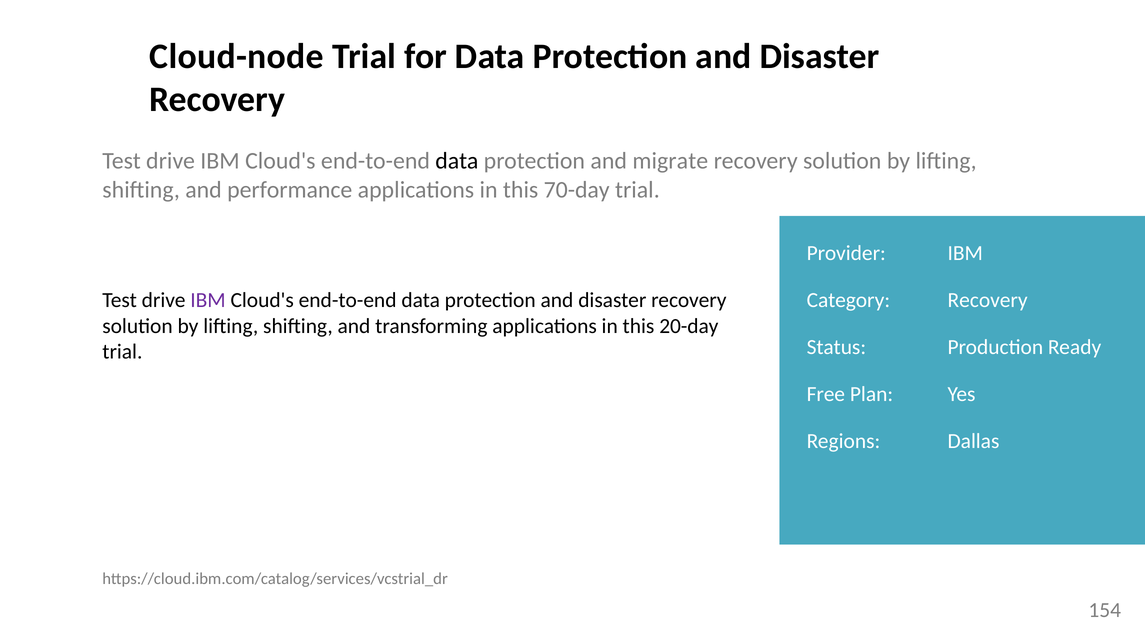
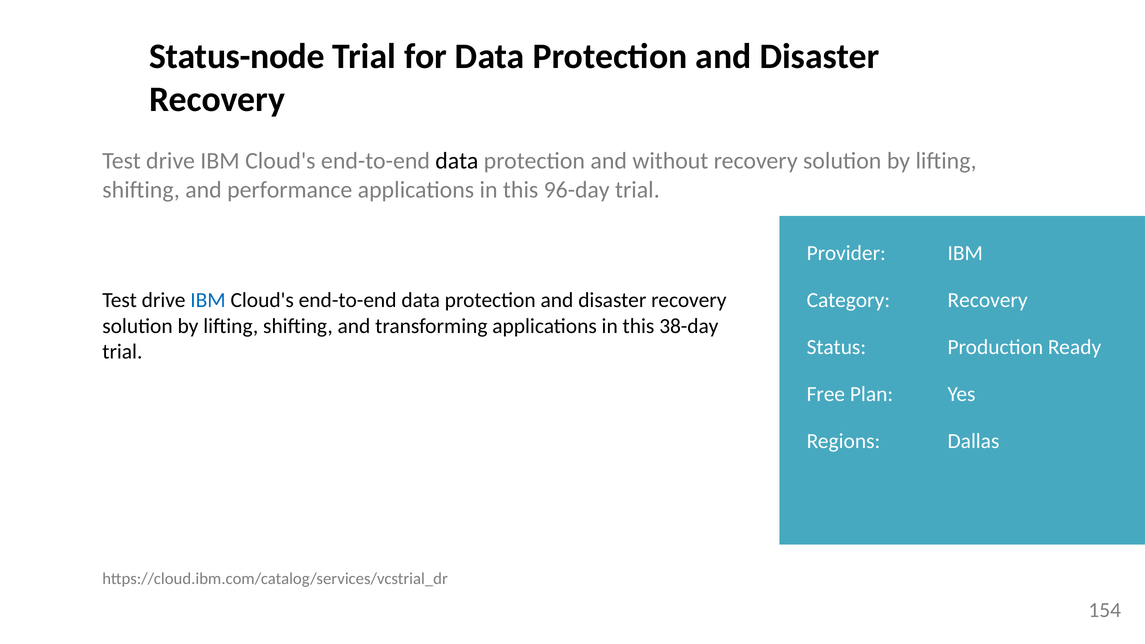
Cloud-node: Cloud-node -> Status-node
migrate: migrate -> without
70-day: 70-day -> 96-day
IBM at (208, 300) colour: purple -> blue
20-day: 20-day -> 38-day
